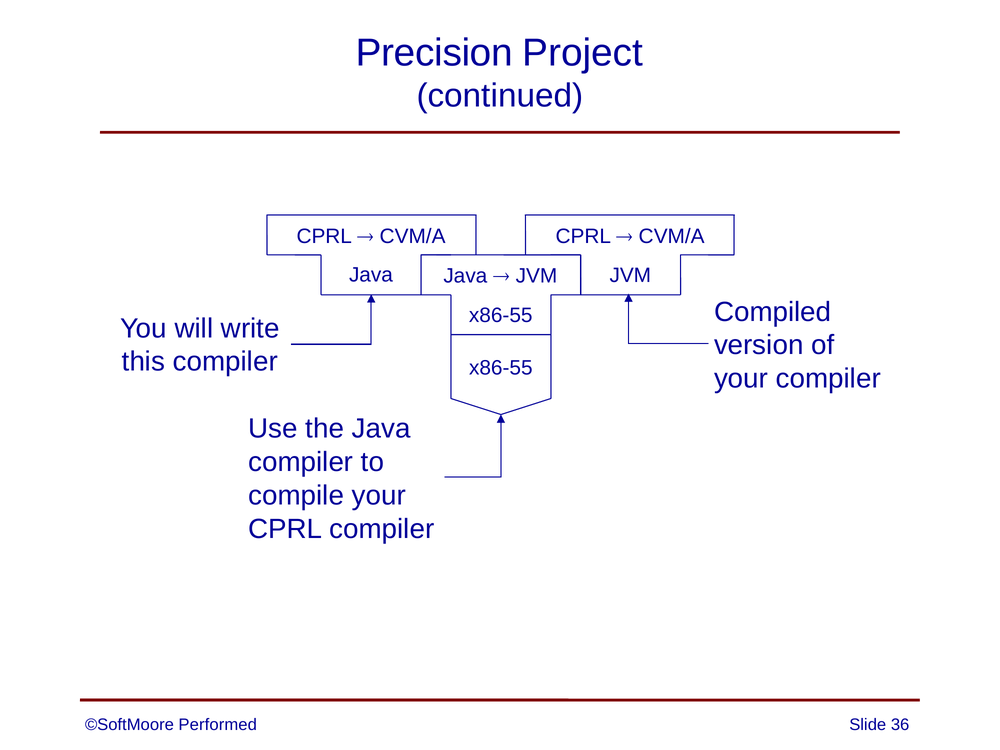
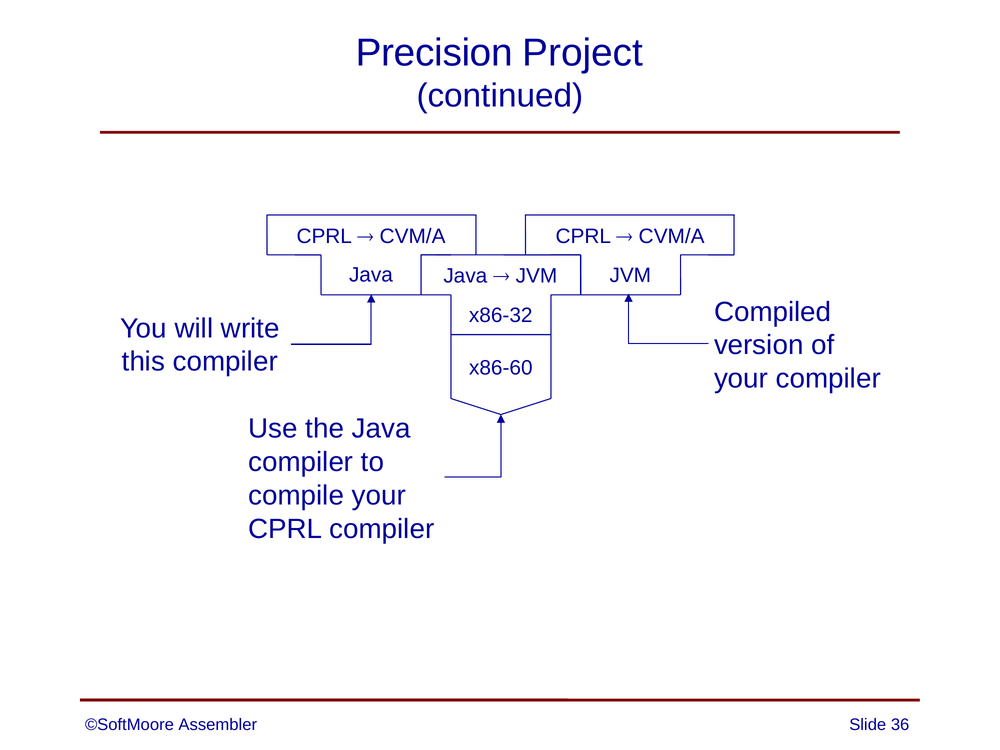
x86-55 at (501, 316): x86-55 -> x86-32
x86-55 at (501, 368): x86-55 -> x86-60
Performed: Performed -> Assembler
